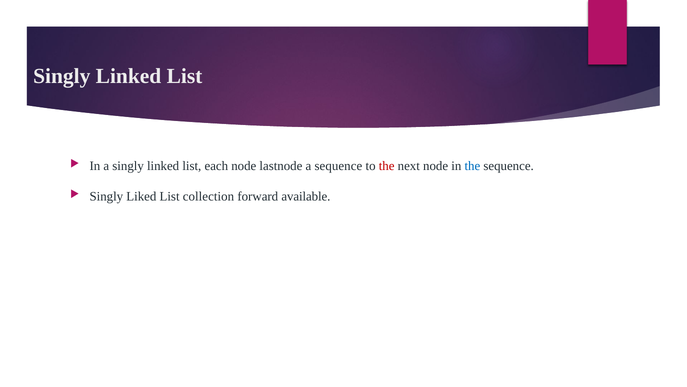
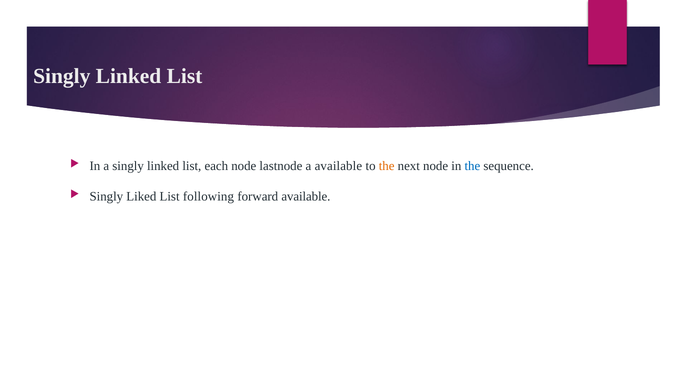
a sequence: sequence -> available
the at (387, 166) colour: red -> orange
collection: collection -> following
